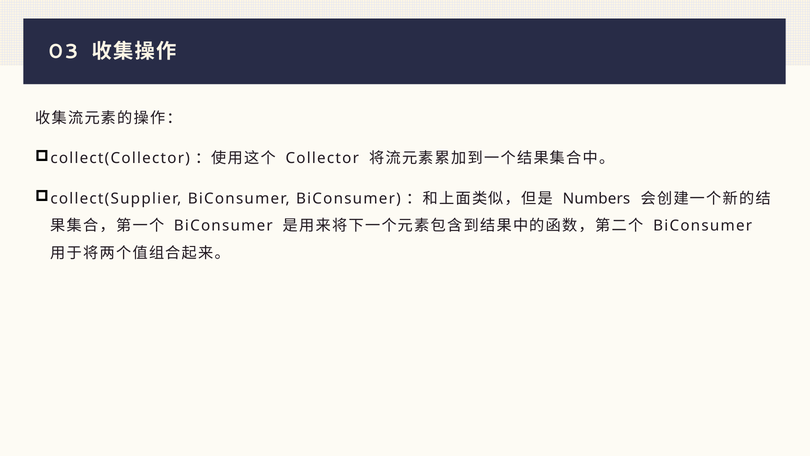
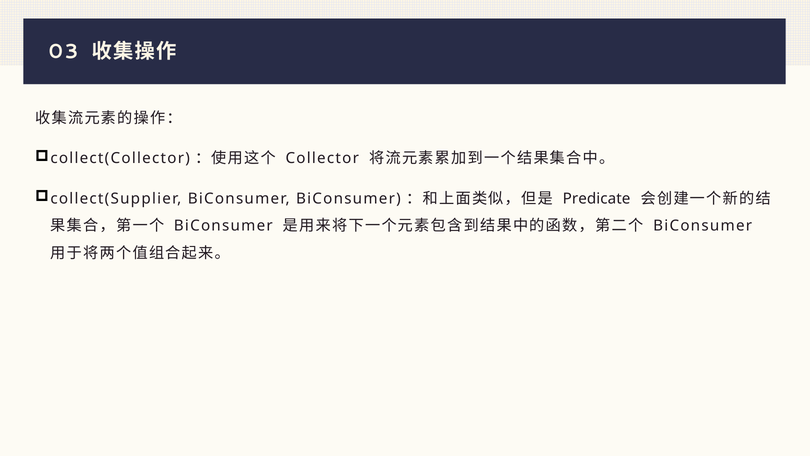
Numbers: Numbers -> Predicate
